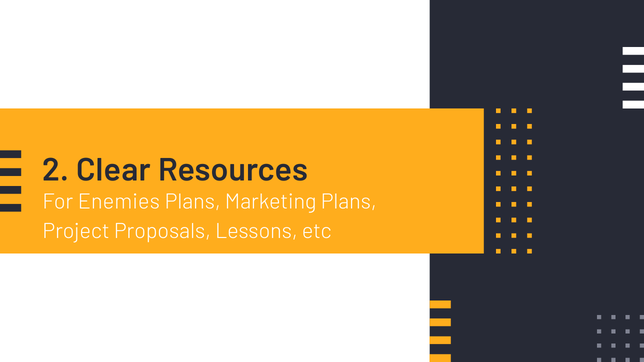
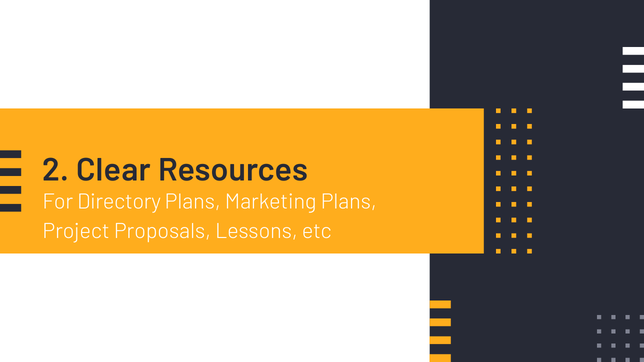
Enemies: Enemies -> Directory
